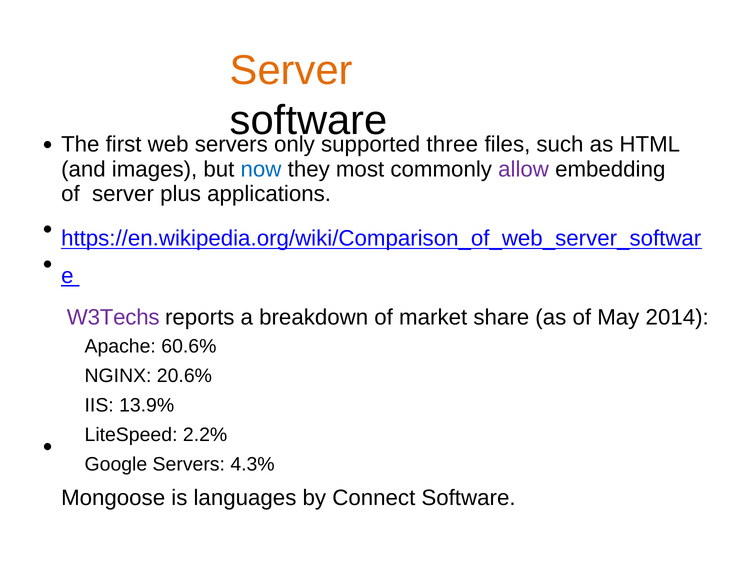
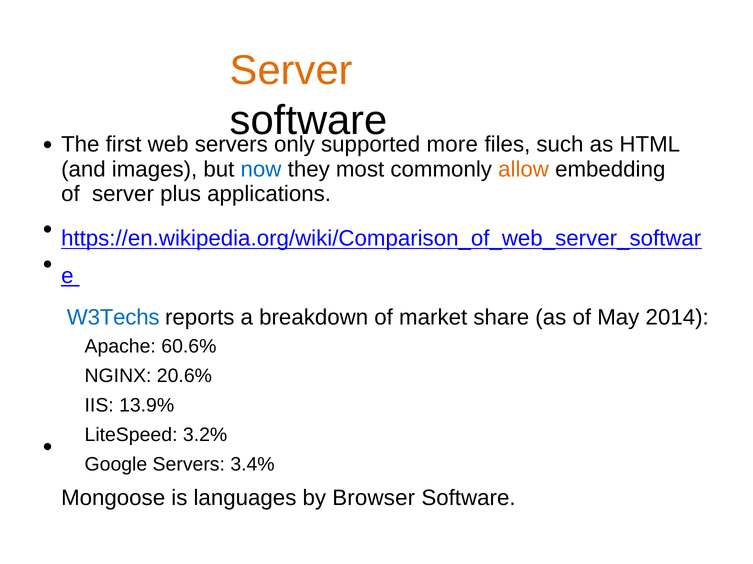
three: three -> more
allow colour: purple -> orange
W3Techs colour: purple -> blue
2.2%: 2.2% -> 3.2%
4.3%: 4.3% -> 3.4%
Connect: Connect -> Browser
